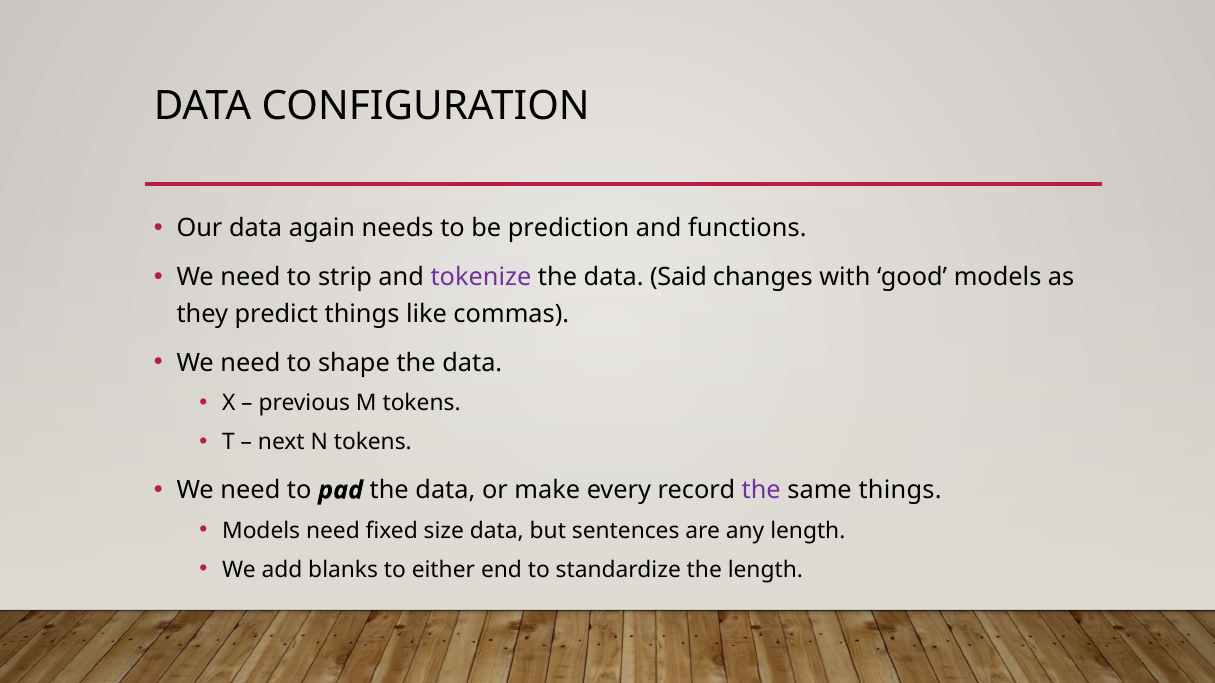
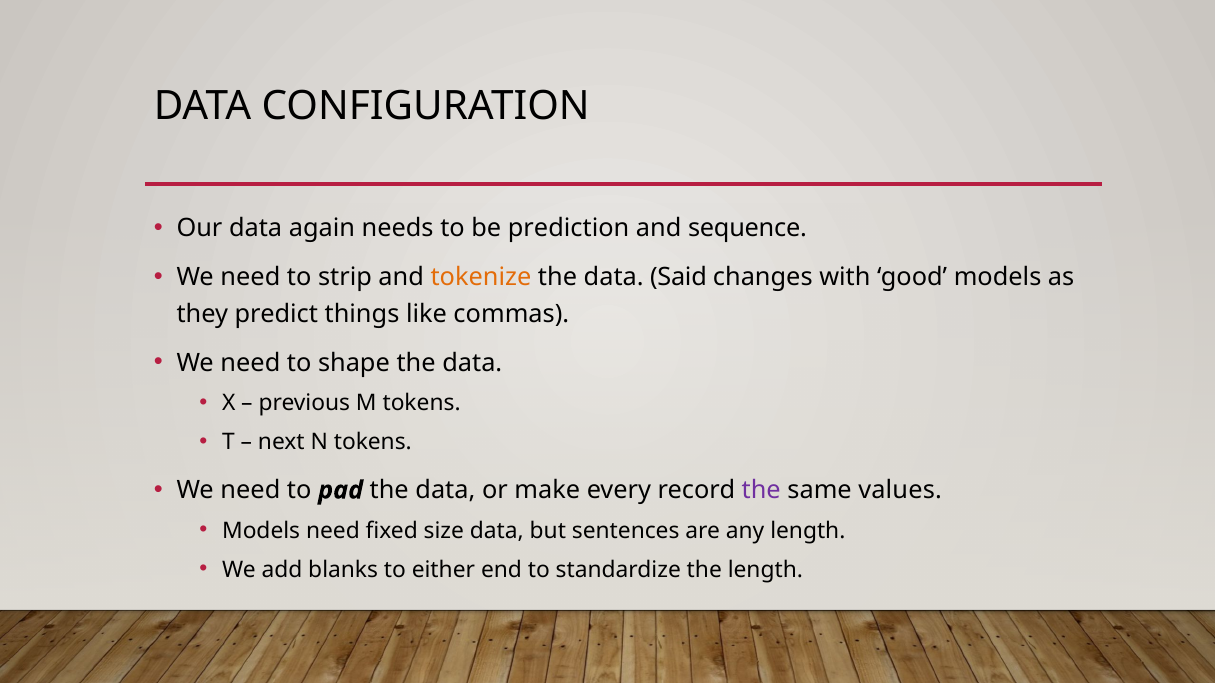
functions: functions -> sequence
tokenize colour: purple -> orange
same things: things -> values
